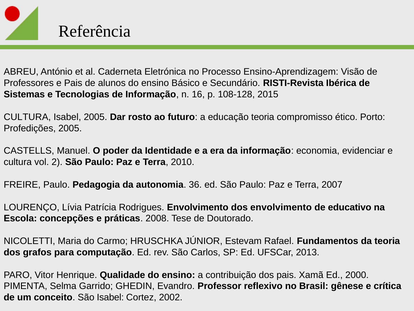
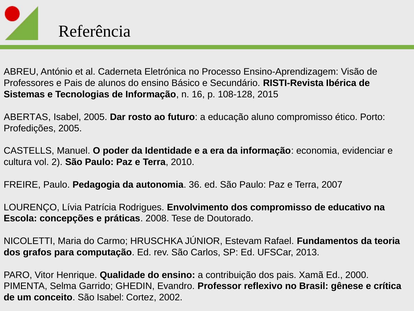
CULTURA at (27, 117): CULTURA -> ABERTAS
educação teoria: teoria -> aluno
dos envolvimento: envolvimento -> compromisso
